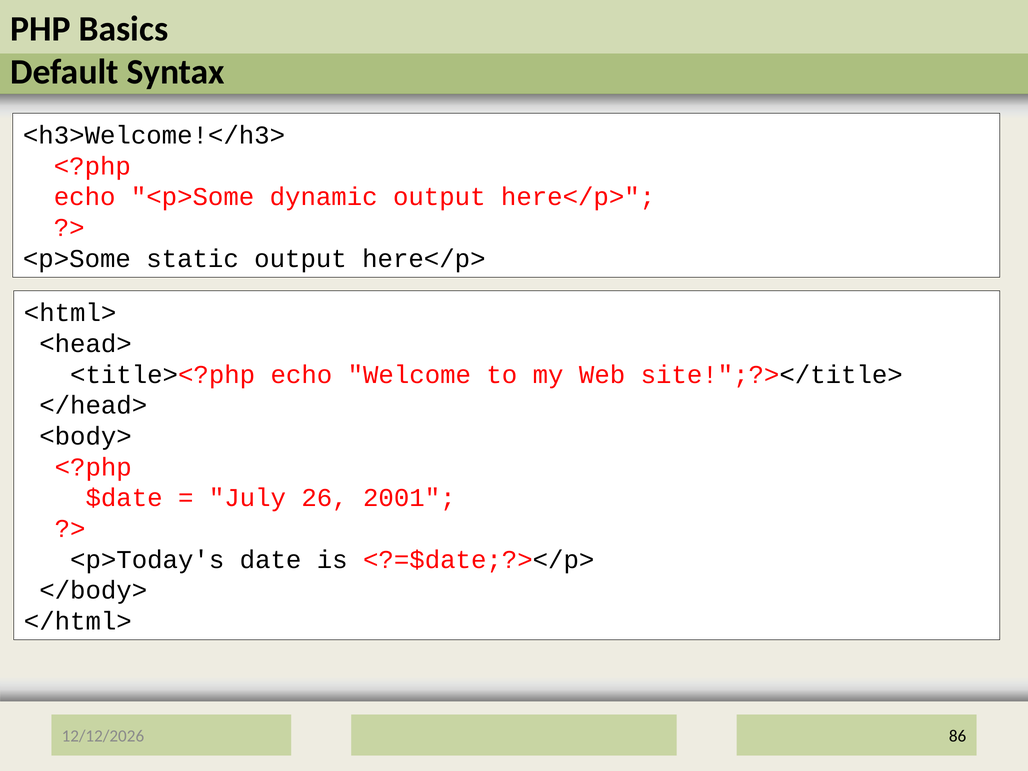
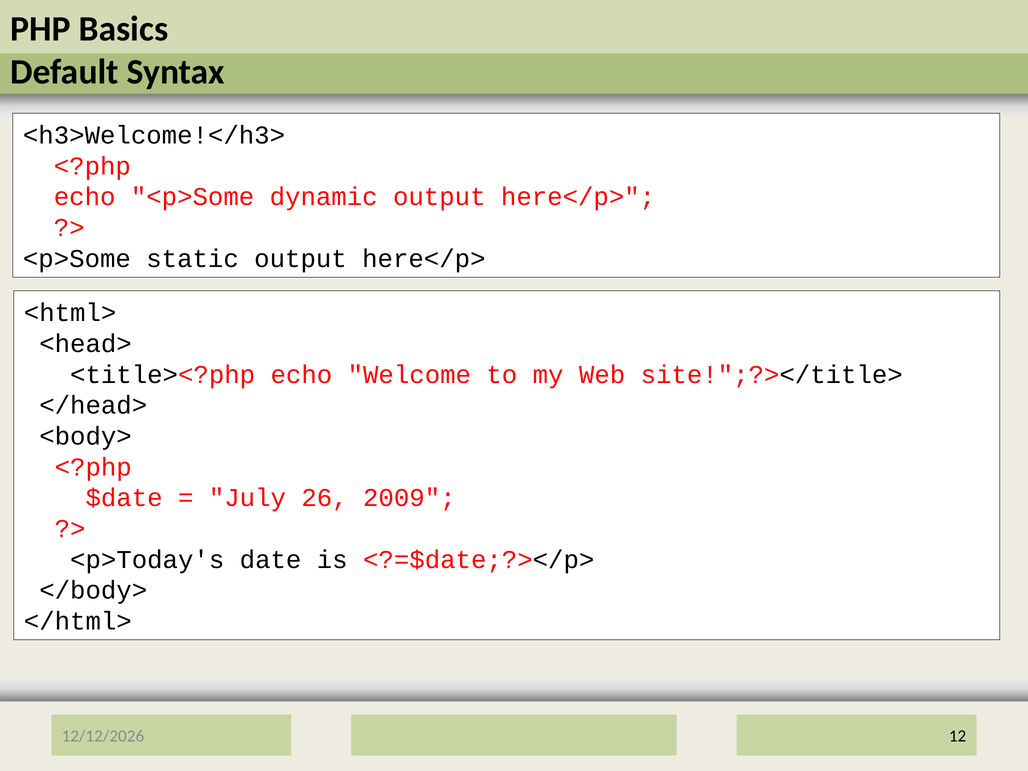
2001: 2001 -> 2009
86: 86 -> 12
